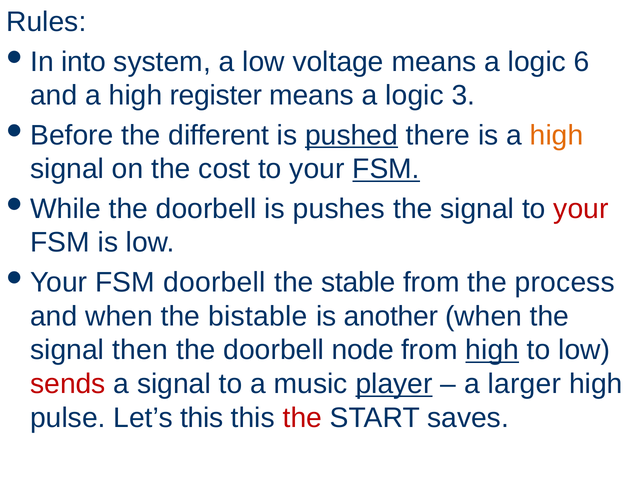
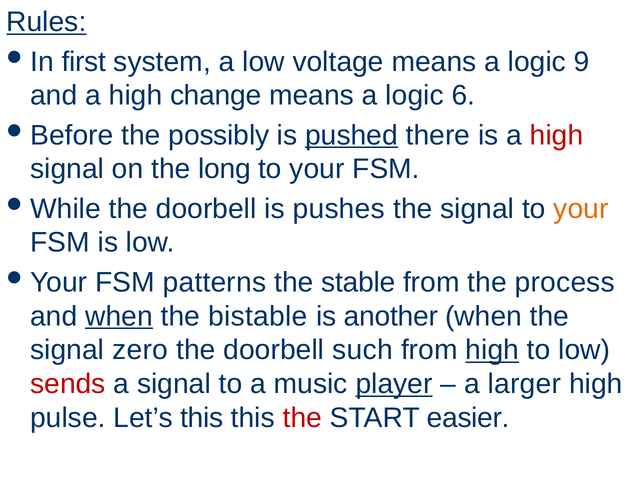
Rules underline: none -> present
into: into -> first
6: 6 -> 9
register: register -> change
3: 3 -> 6
different: different -> possibly
high at (557, 135) colour: orange -> red
cost: cost -> long
FSM at (386, 169) underline: present -> none
your at (581, 209) colour: red -> orange
FSM doorbell: doorbell -> patterns
when at (119, 316) underline: none -> present
then: then -> zero
node: node -> such
saves: saves -> easier
